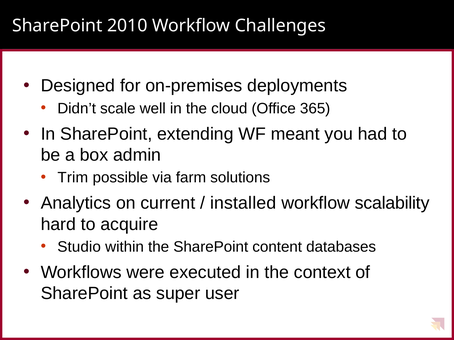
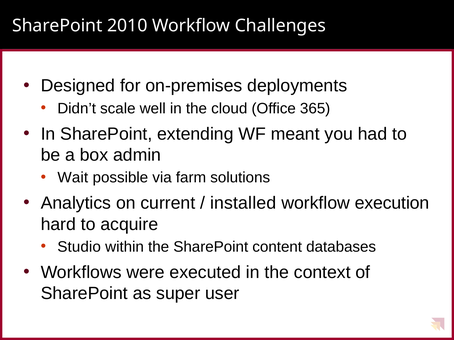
Trim: Trim -> Wait
scalability: scalability -> execution
